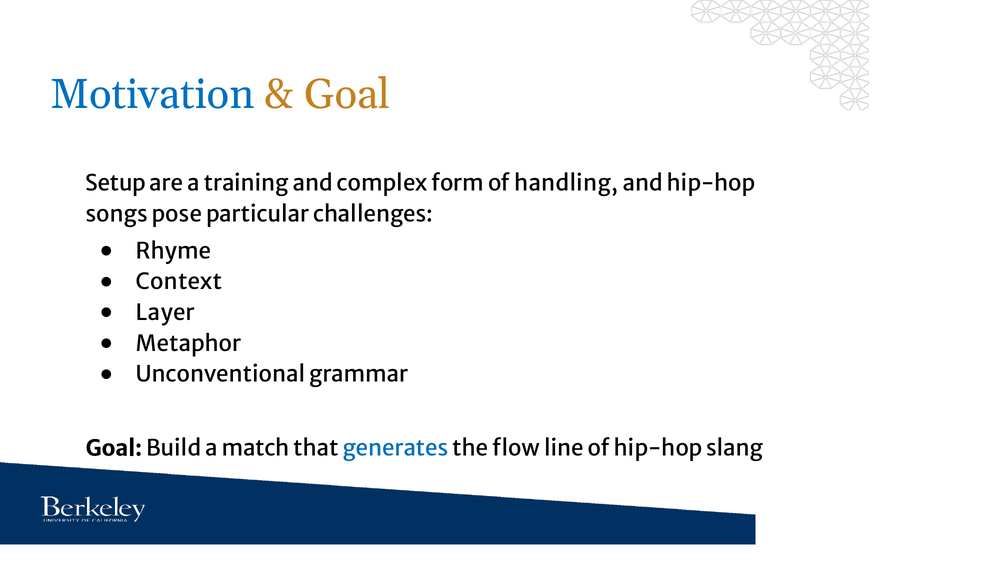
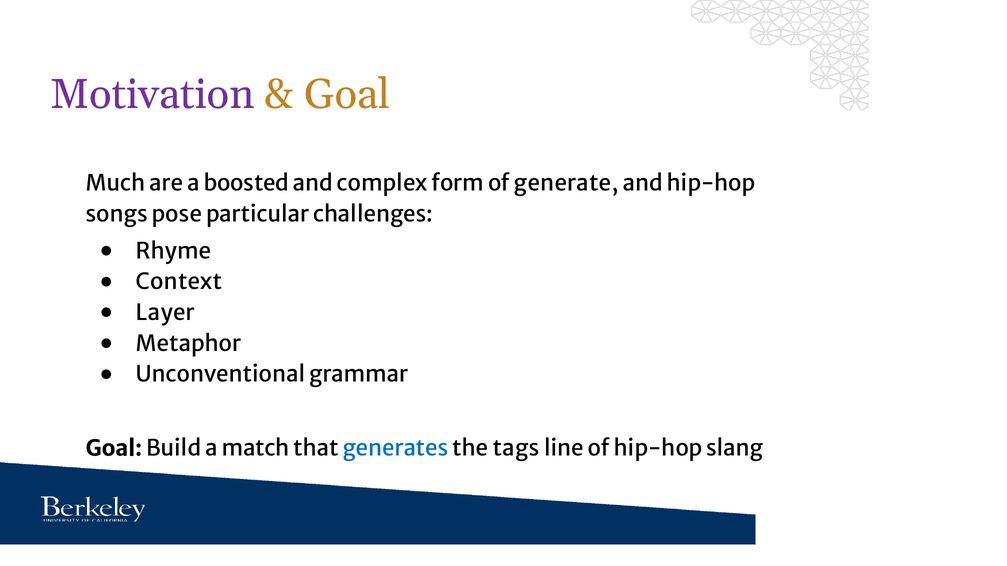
Motivation colour: blue -> purple
Setup: Setup -> Much
training: training -> boosted
handling: handling -> generate
flow: flow -> tags
